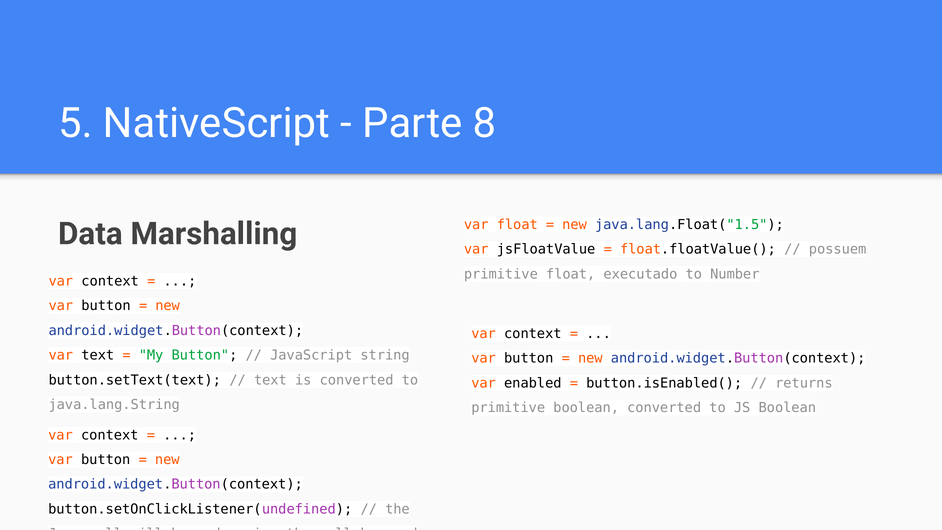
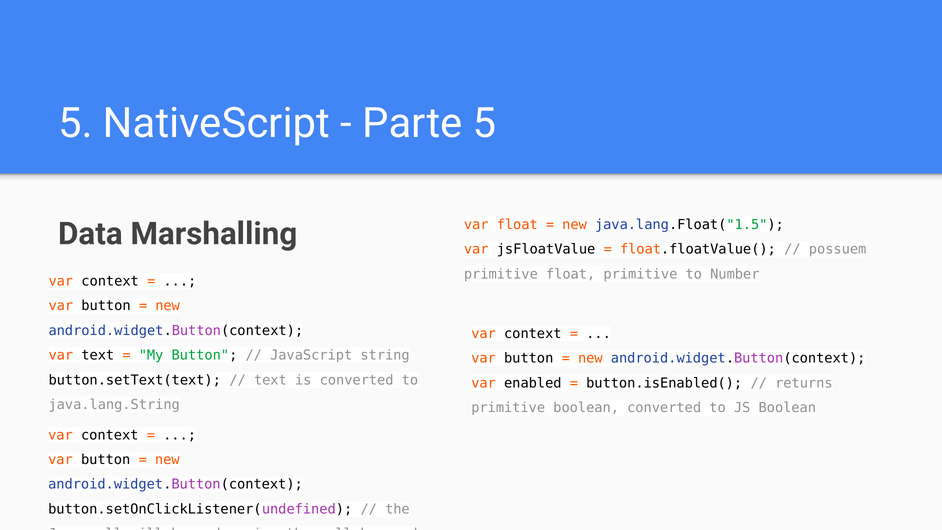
Parte 8: 8 -> 5
float executado: executado -> primitive
